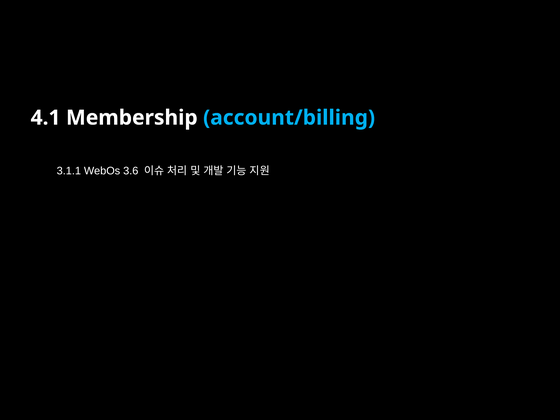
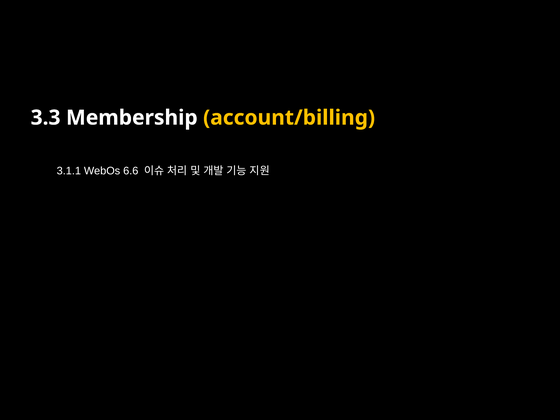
4.1: 4.1 -> 3.3
account/billing colour: light blue -> yellow
3.6: 3.6 -> 6.6
